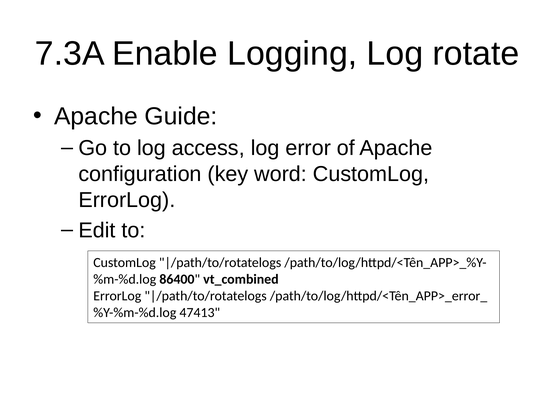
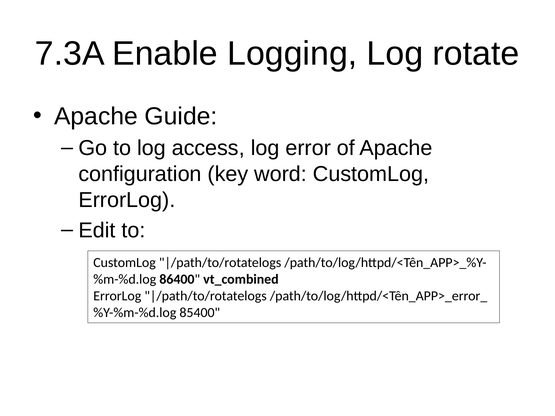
47413: 47413 -> 85400
